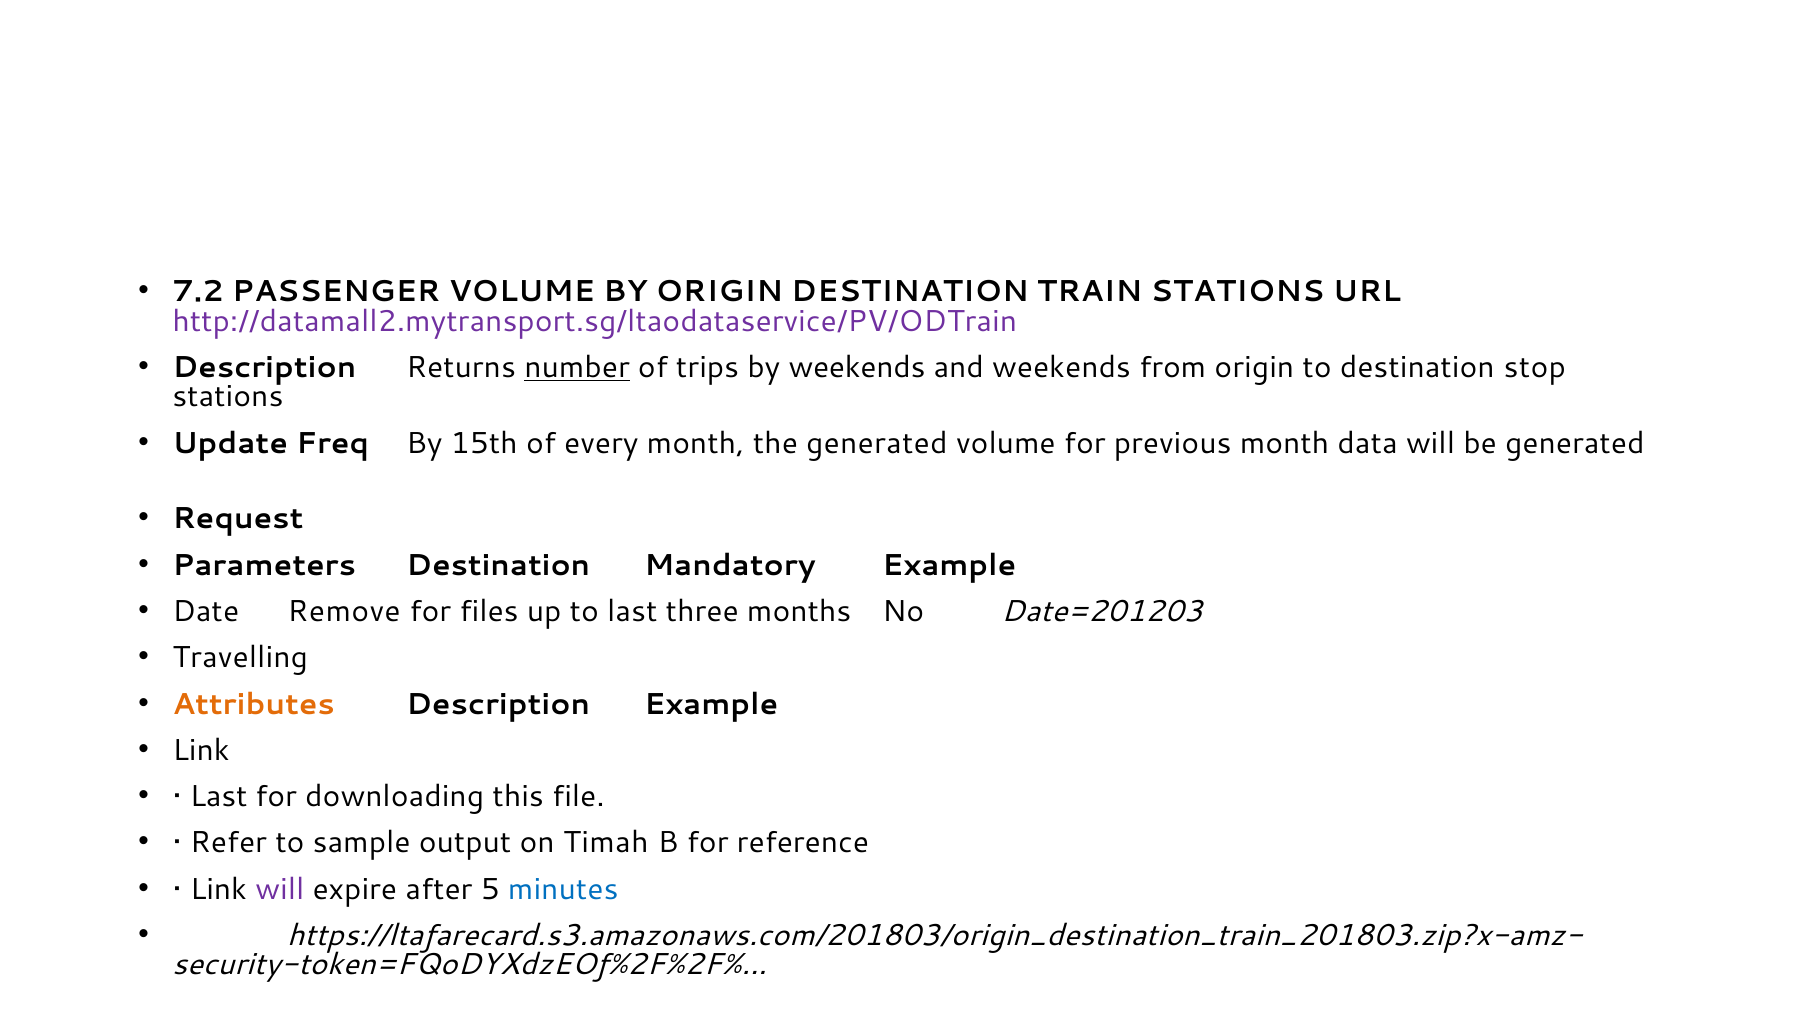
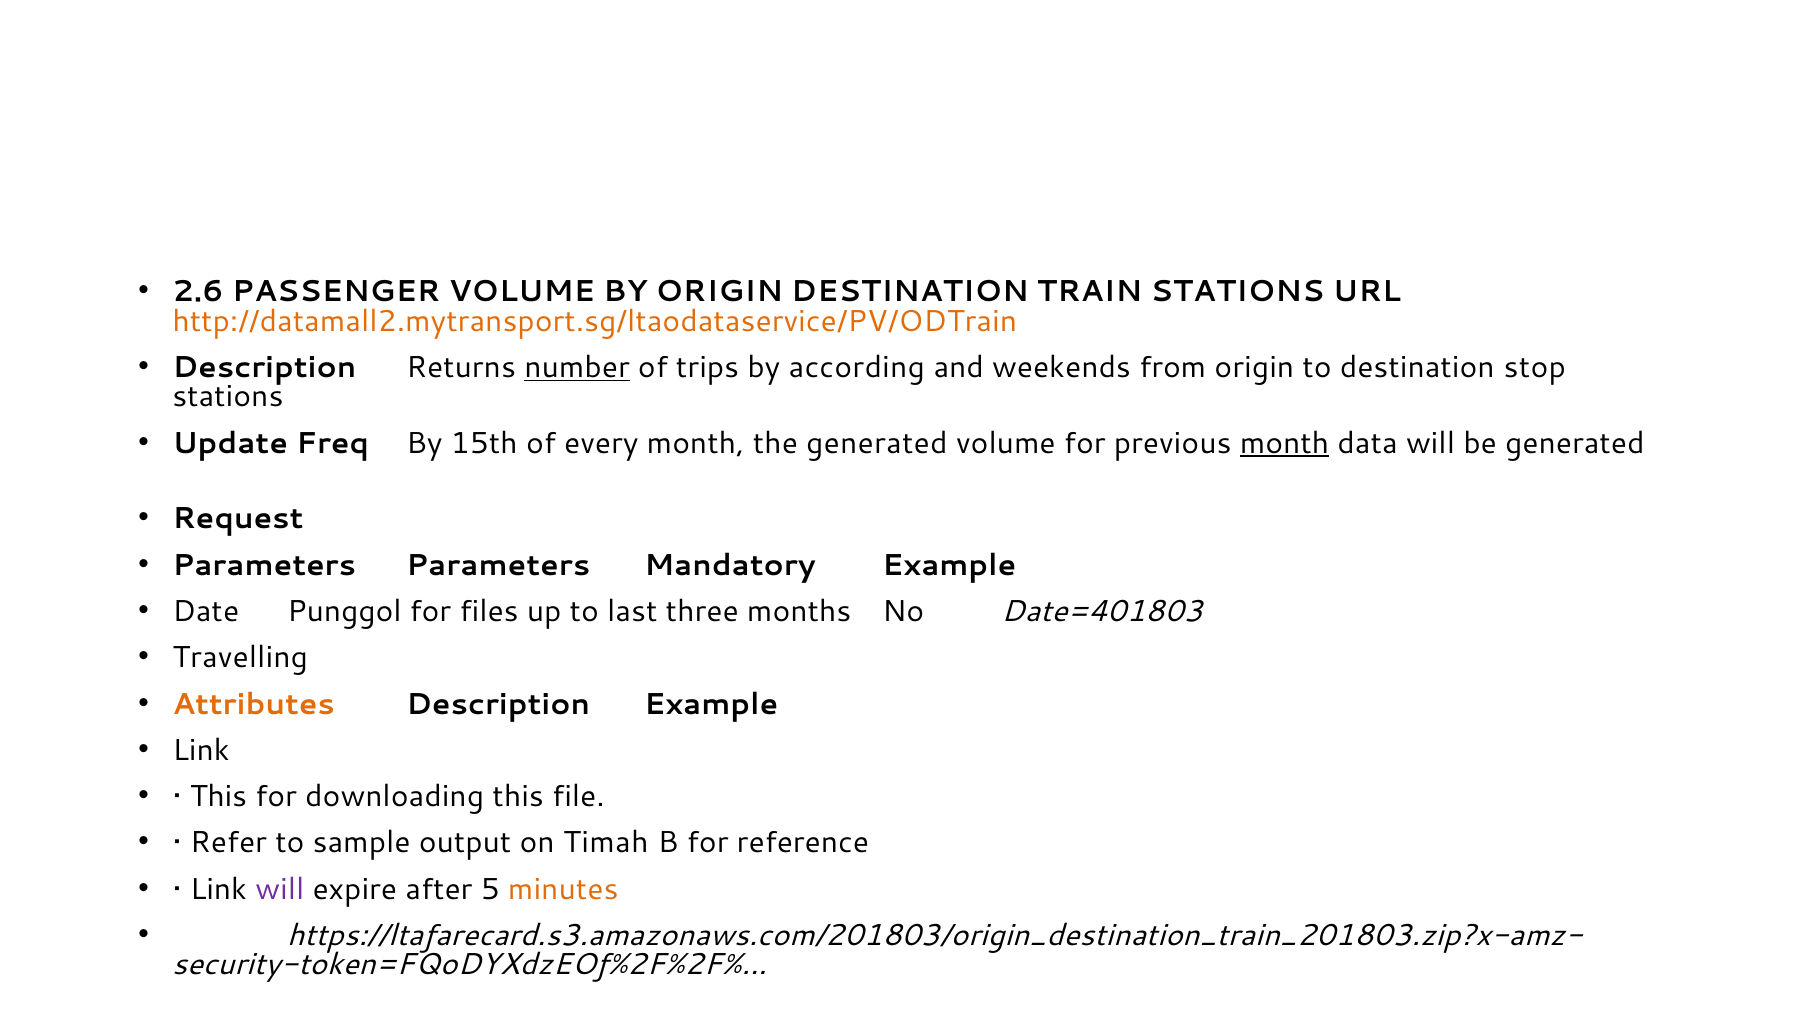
7.2: 7.2 -> 2.6
http://datamall2.mytransport.sg/ltaodataservice/PV/ODTrain colour: purple -> orange
by weekends: weekends -> according
month at (1285, 443) underline: none -> present
Parameters Destination: Destination -> Parameters
Remove: Remove -> Punggol
Date=201203: Date=201203 -> Date=401803
Last at (219, 797): Last -> This
minutes colour: blue -> orange
